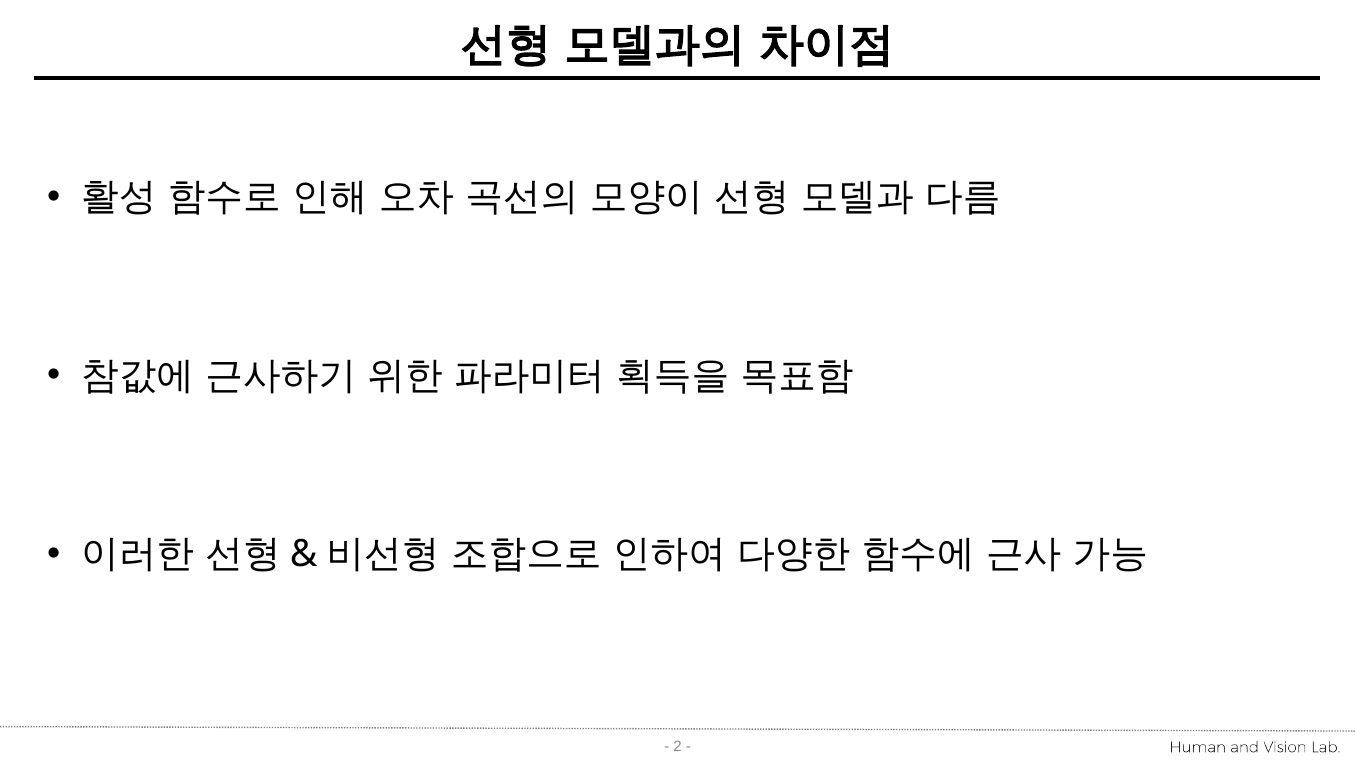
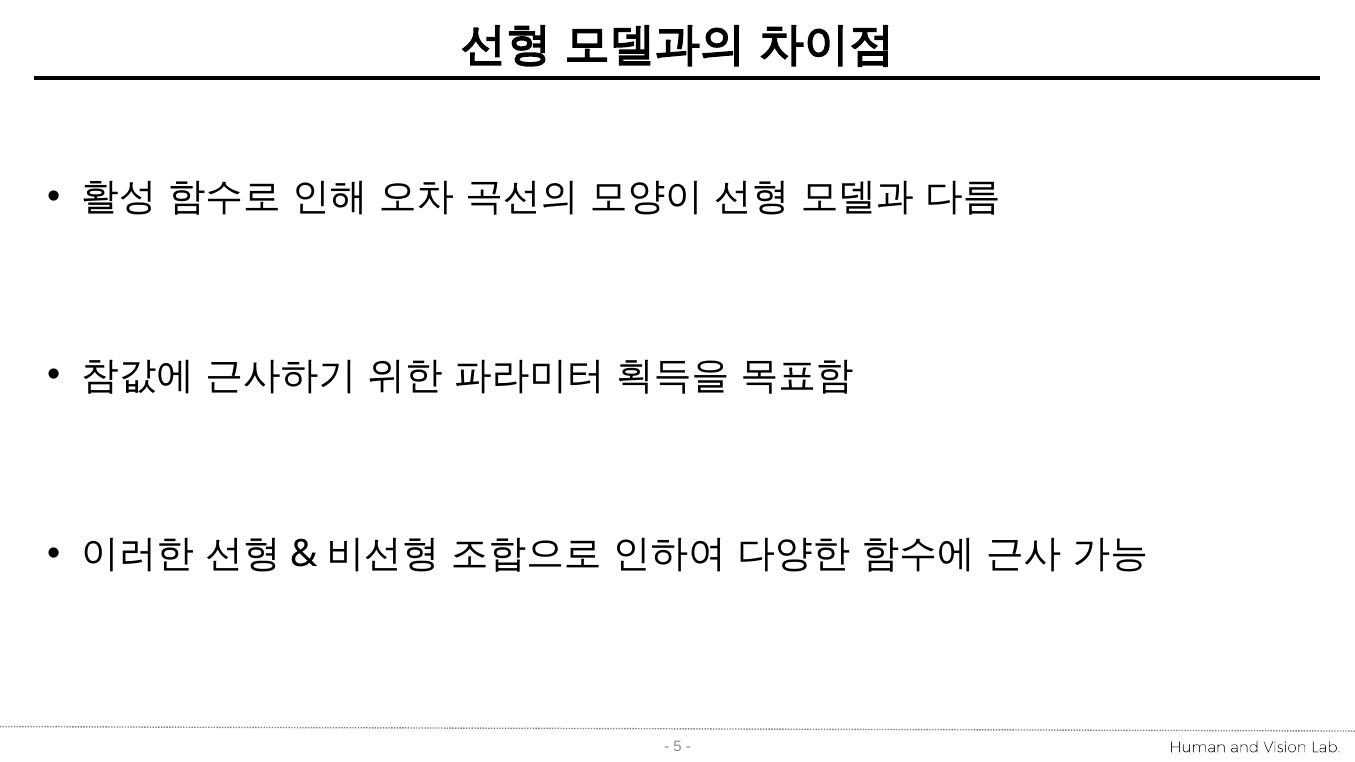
2: 2 -> 5
